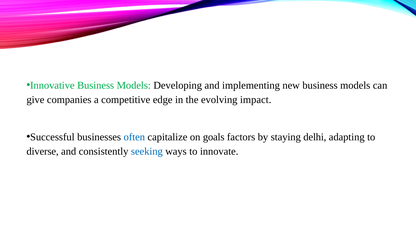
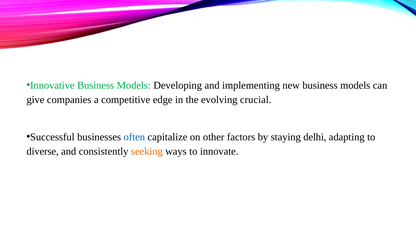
impact: impact -> crucial
goals: goals -> other
seeking colour: blue -> orange
